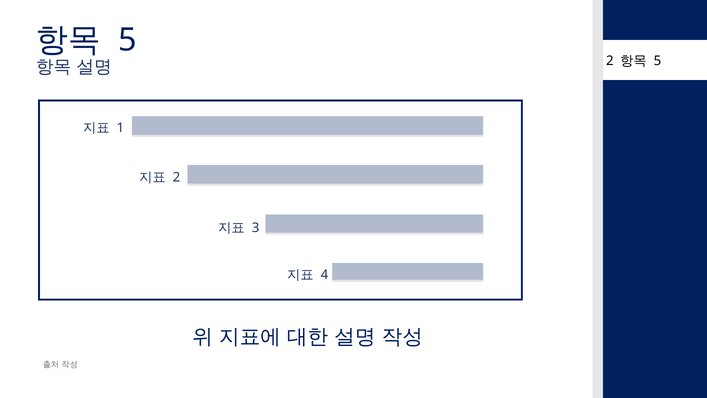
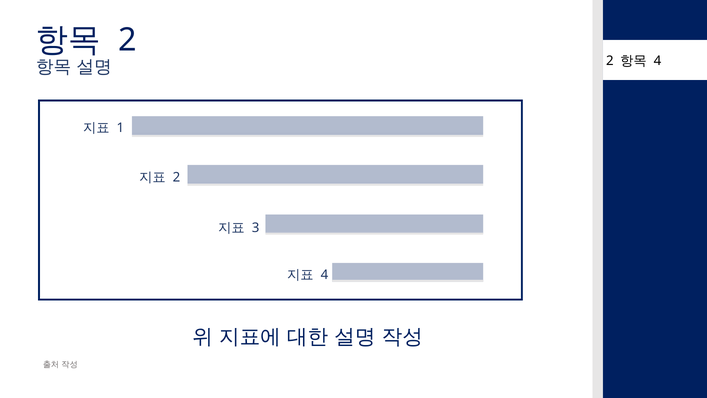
5 at (128, 40): 5 -> 2
5 at (658, 61): 5 -> 4
